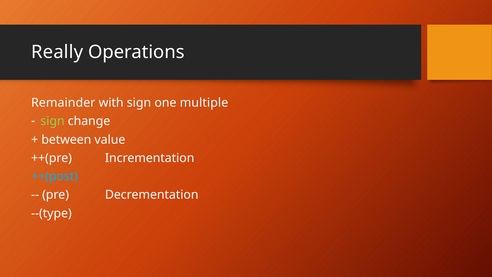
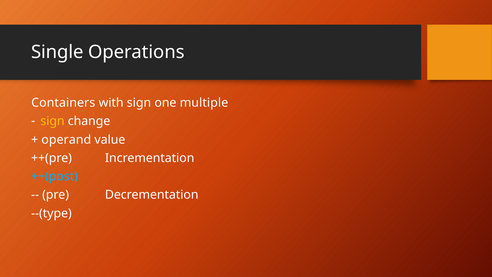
Really: Really -> Single
Remainder: Remainder -> Containers
sign at (52, 121) colour: light green -> yellow
between: between -> operand
